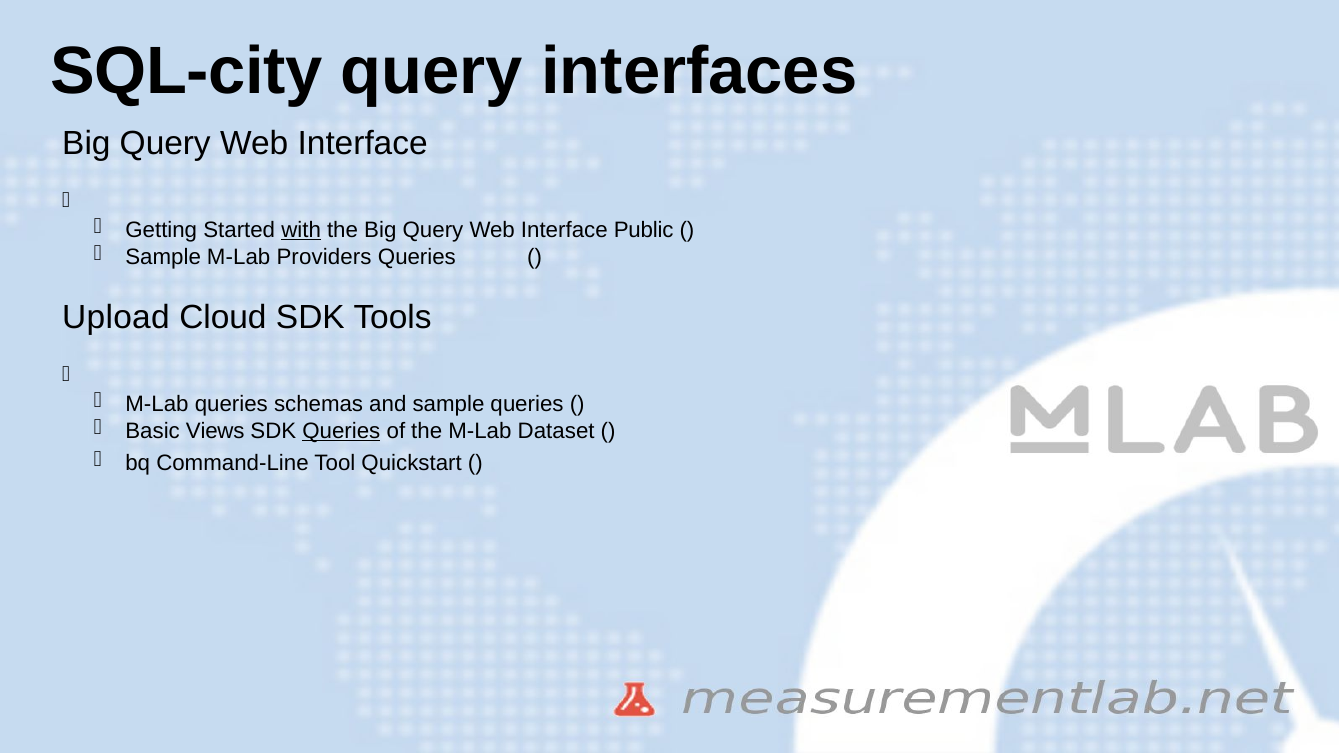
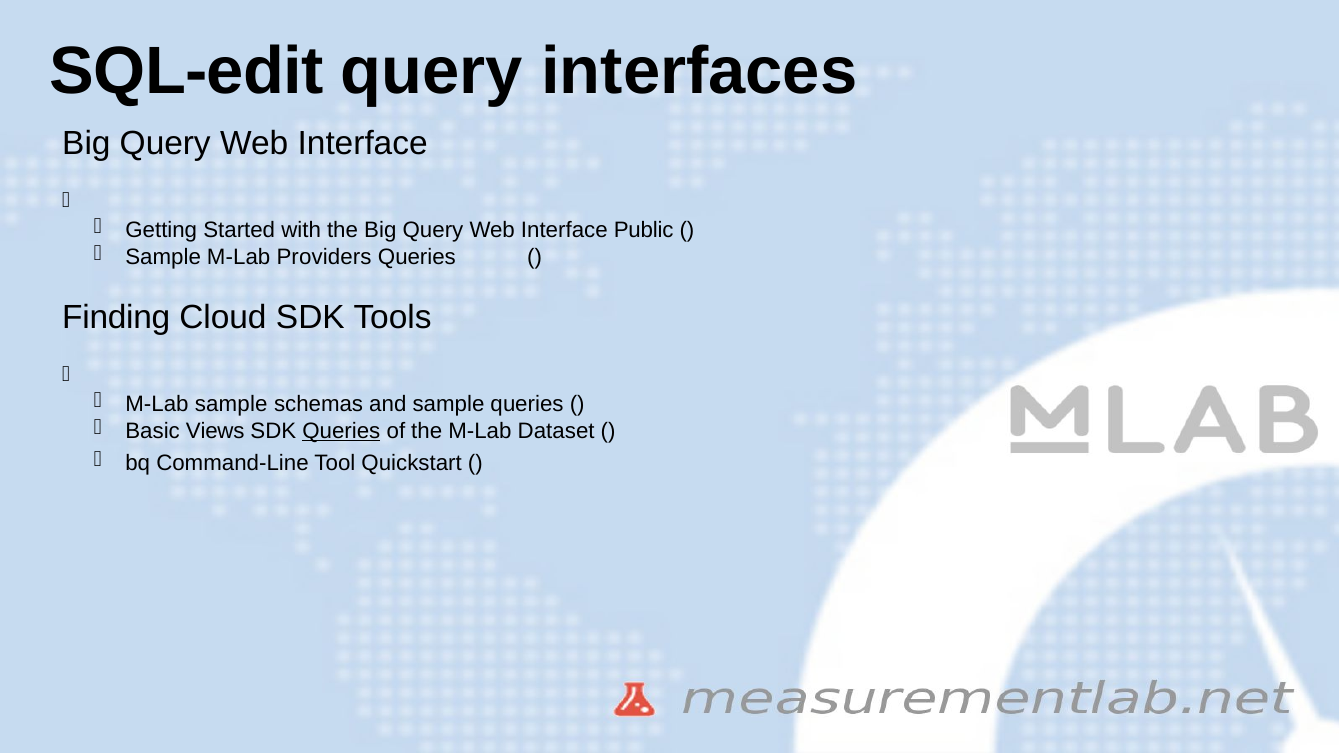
SQL-city: SQL-city -> SQL-edit
with underline: present -> none
Upload: Upload -> Finding
M-Lab queries: queries -> sample
